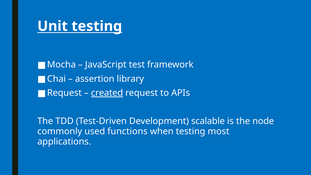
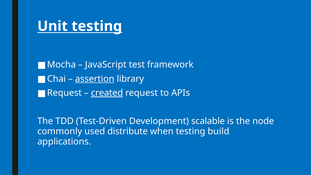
assertion underline: none -> present
functions: functions -> distribute
most: most -> build
